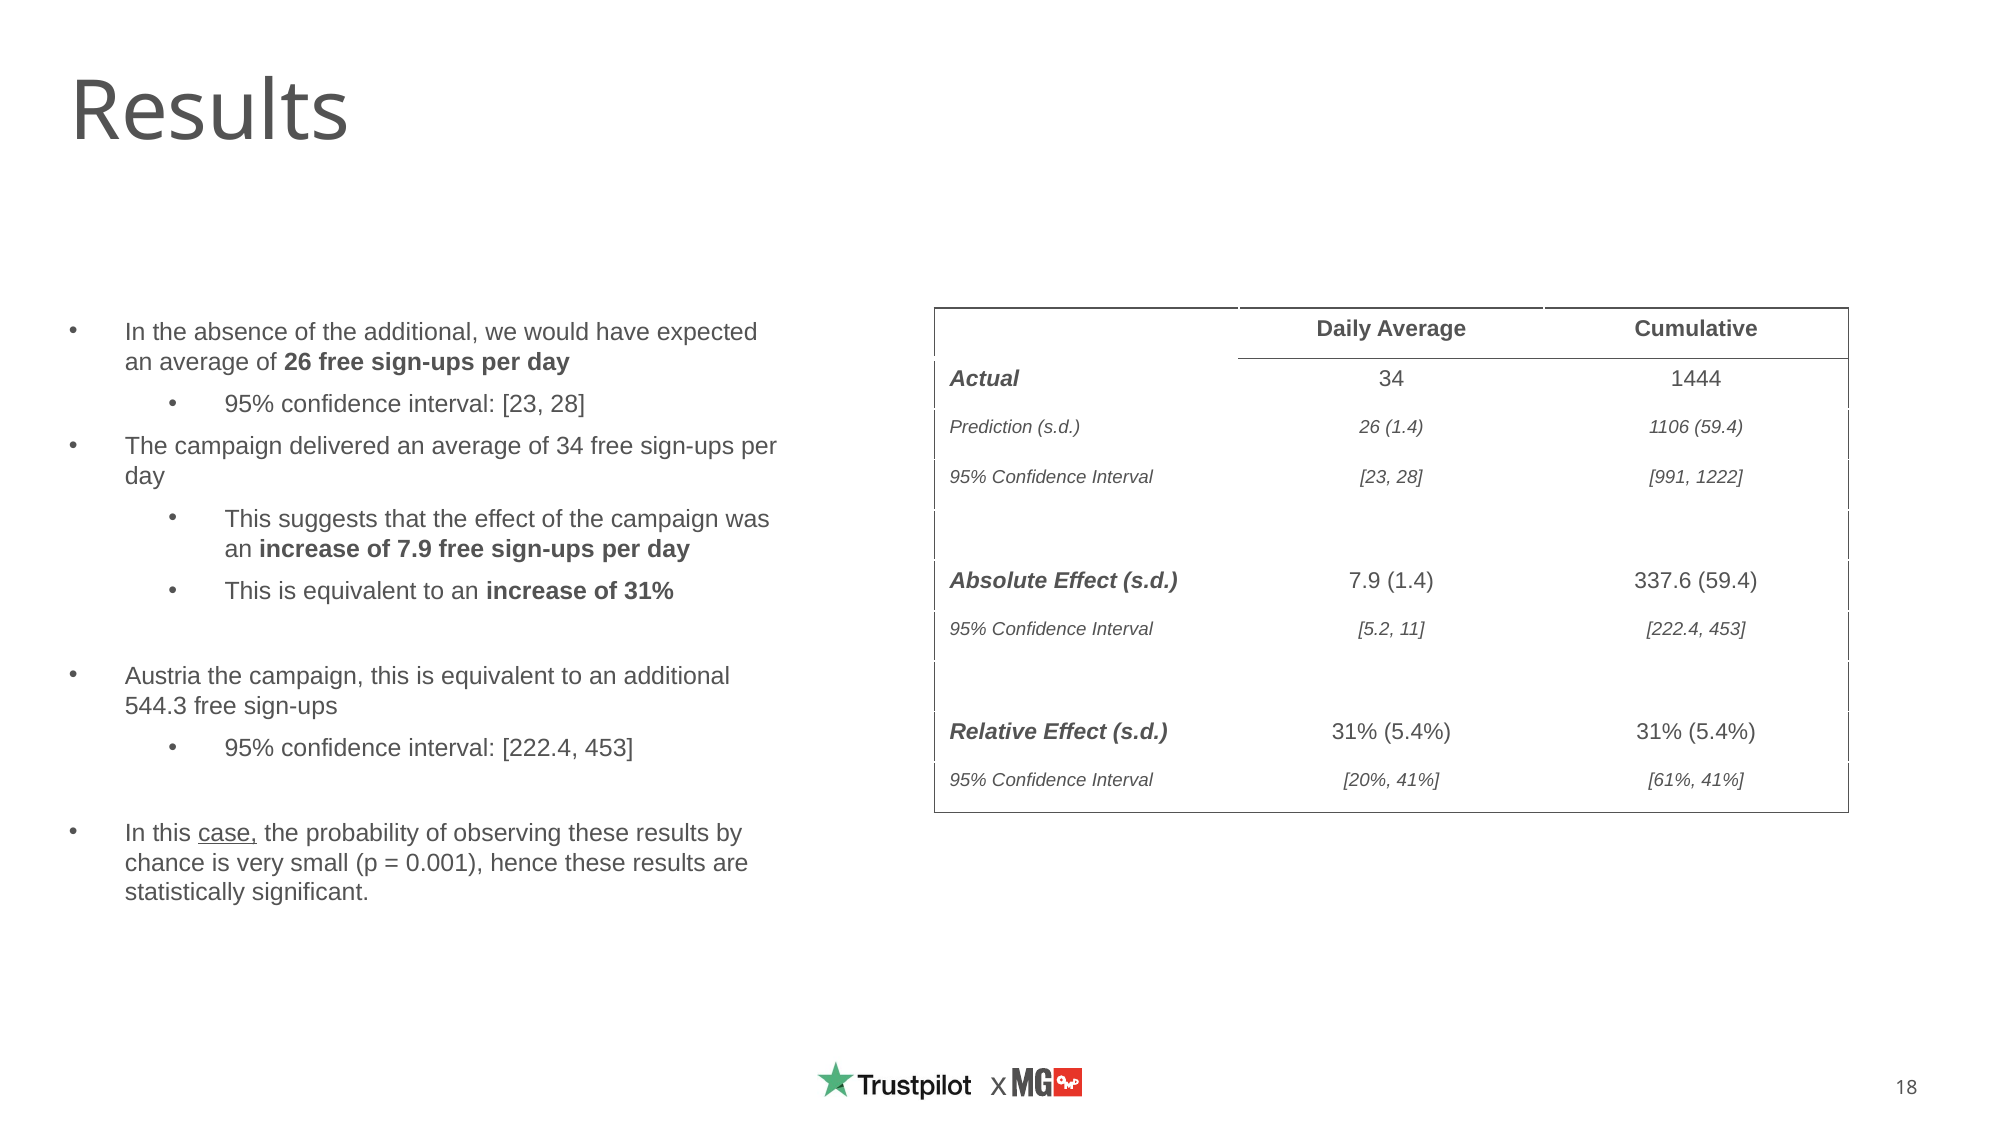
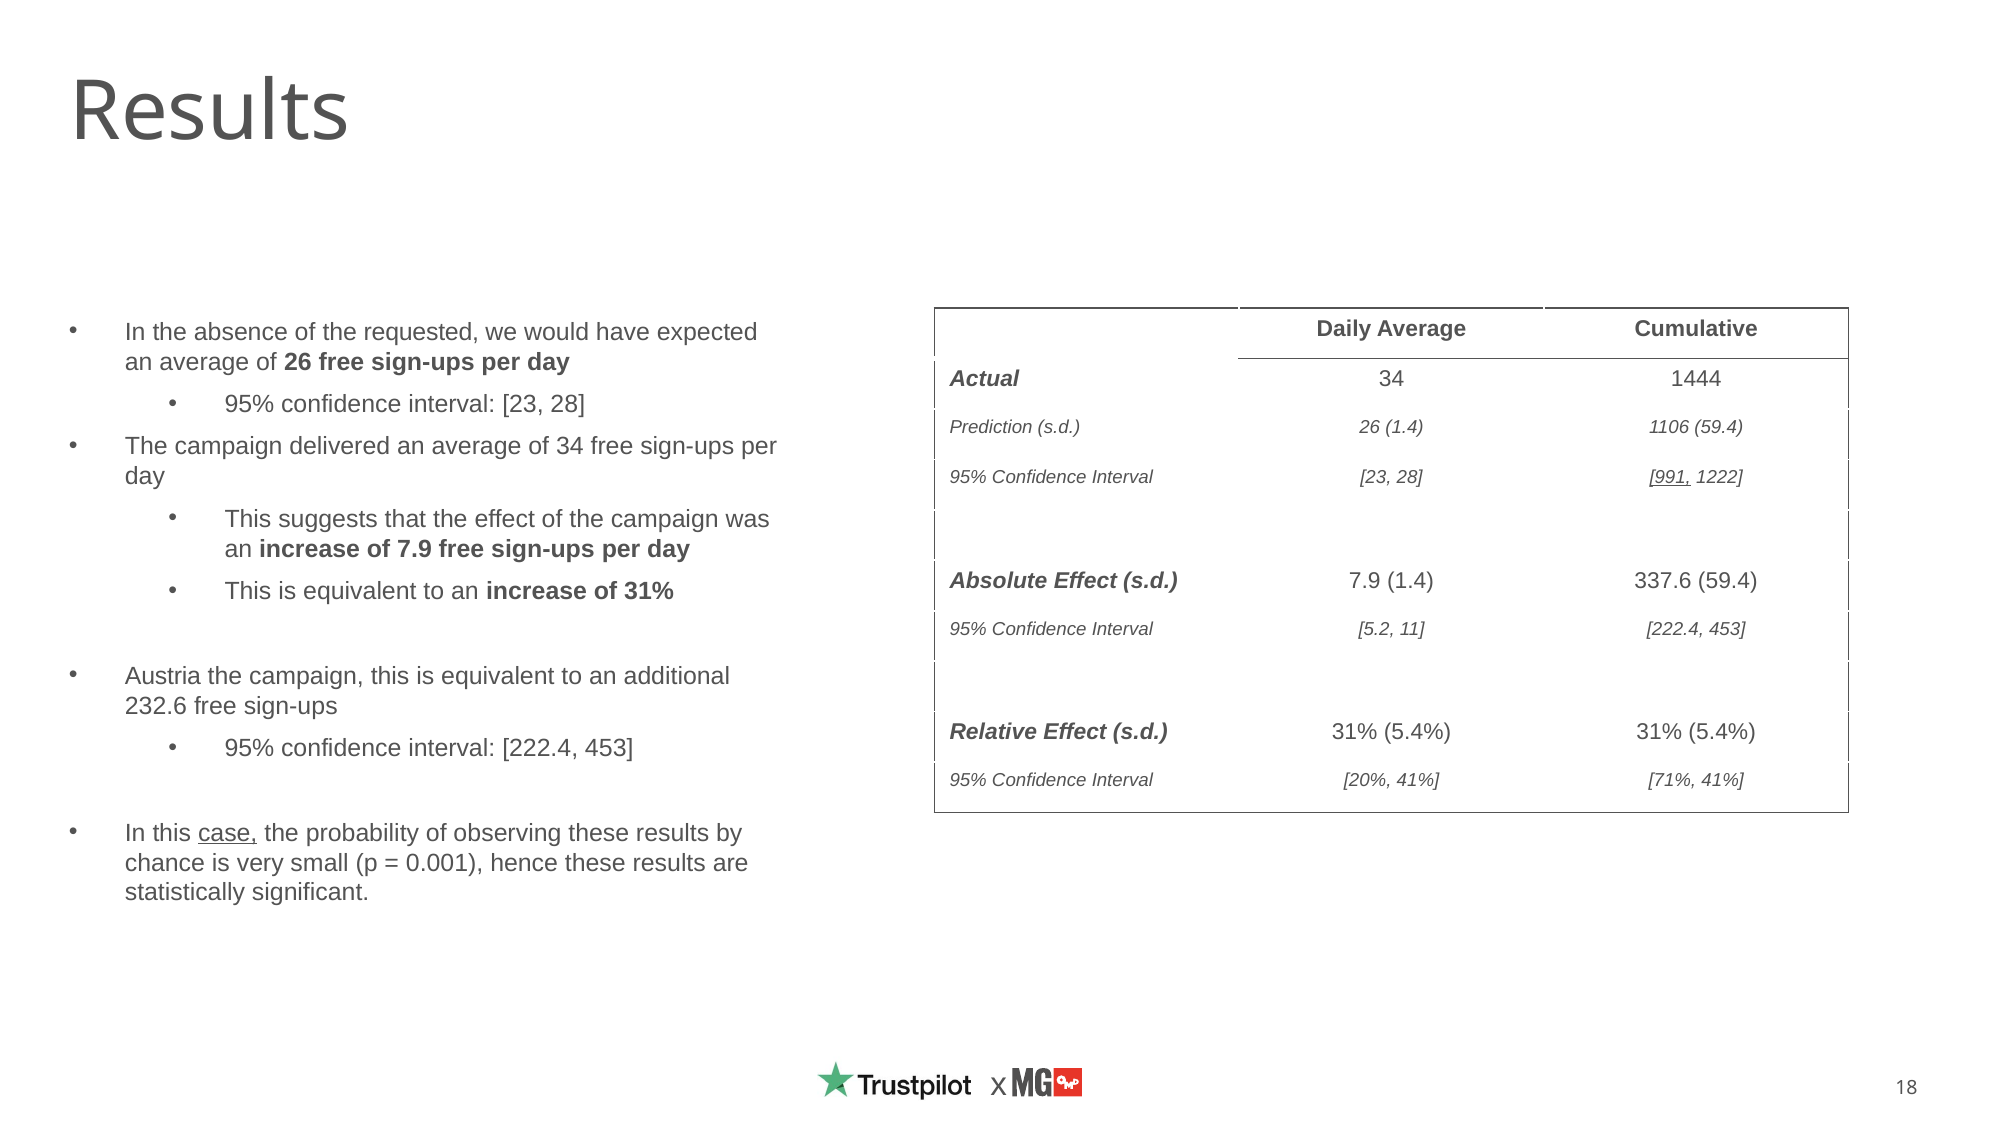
the additional: additional -> requested
991 underline: none -> present
544.3: 544.3 -> 232.6
61%: 61% -> 71%
